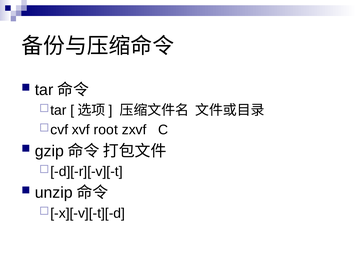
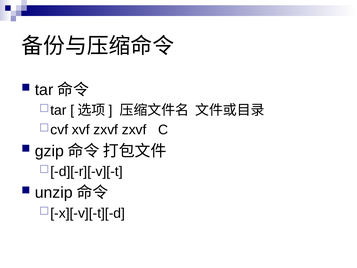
xvf root: root -> zxvf
